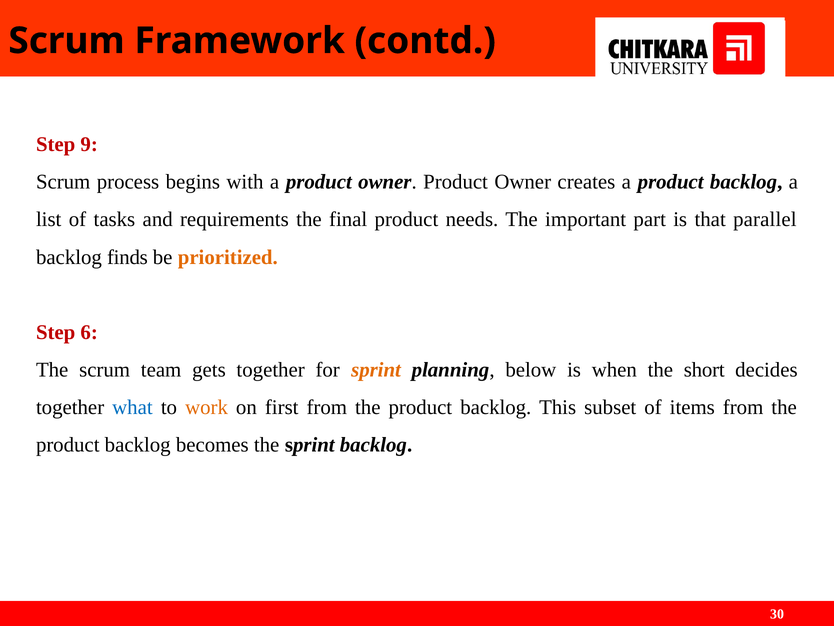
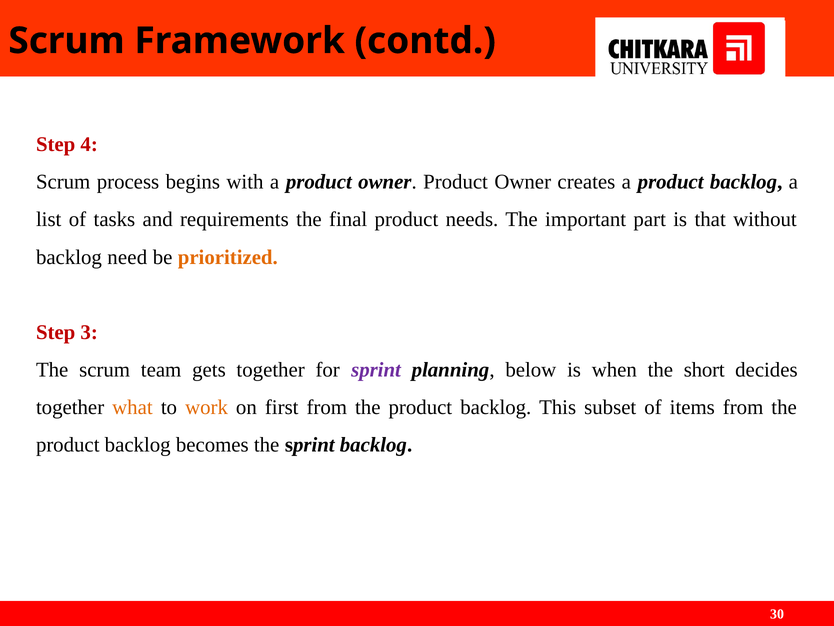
9: 9 -> 4
parallel: parallel -> without
finds: finds -> need
6: 6 -> 3
sprint at (376, 370) colour: orange -> purple
what colour: blue -> orange
